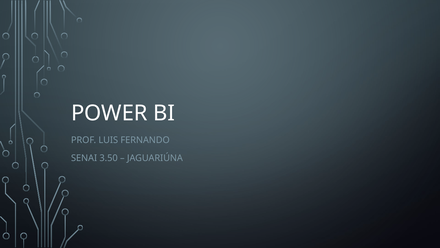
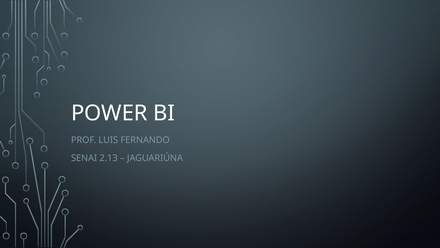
3.50: 3.50 -> 2.13
